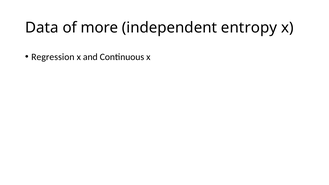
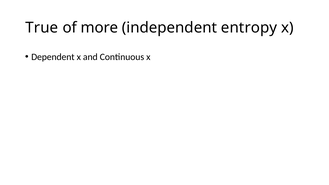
Data: Data -> True
Regression: Regression -> Dependent
